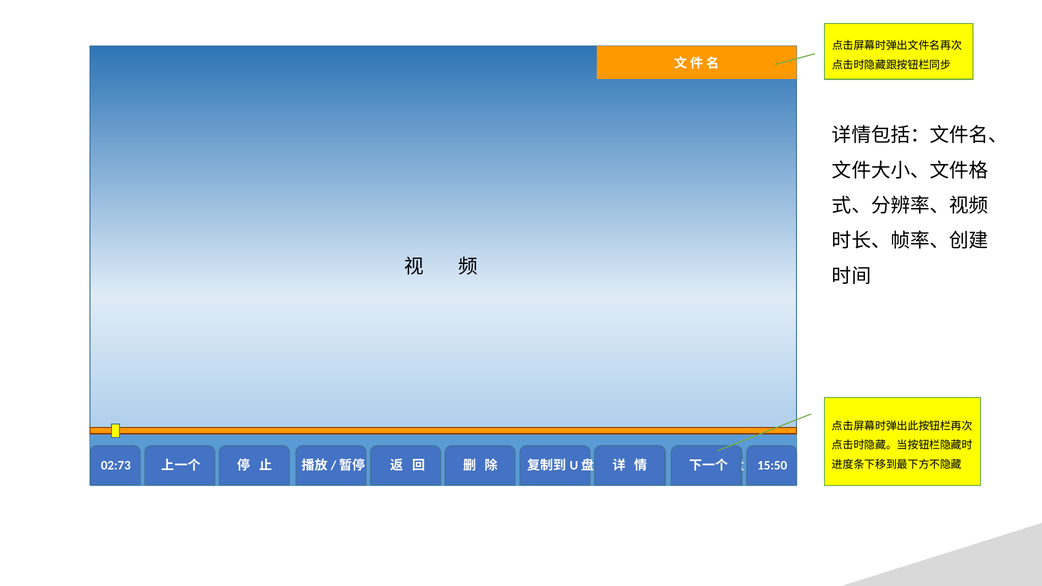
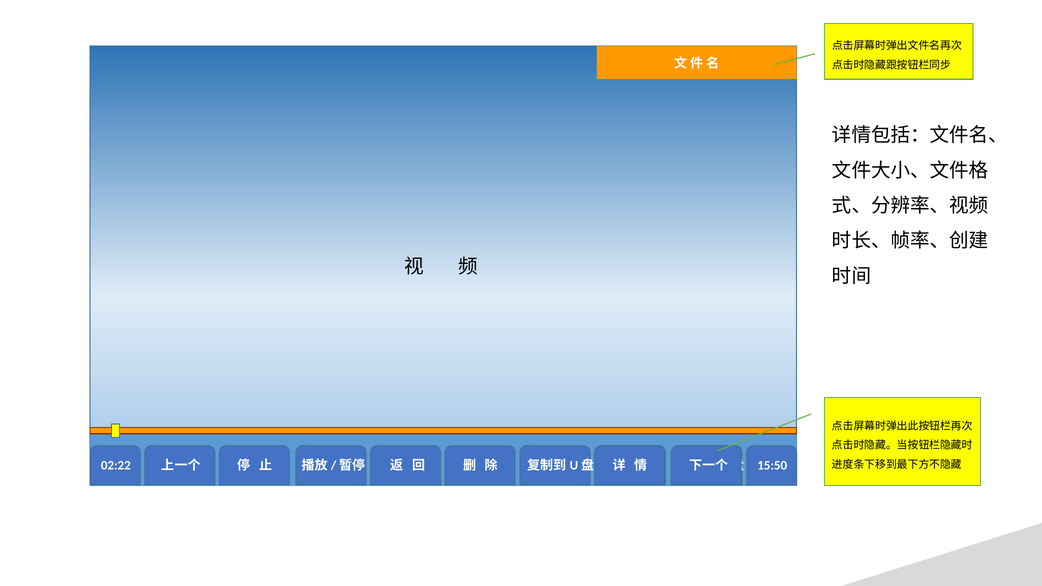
02:73: 02:73 -> 02:22
